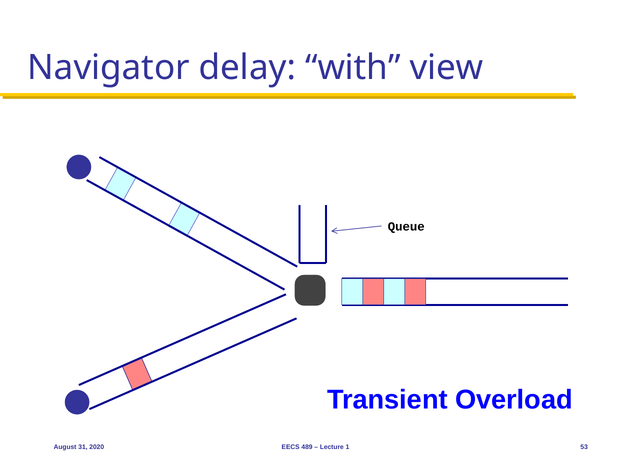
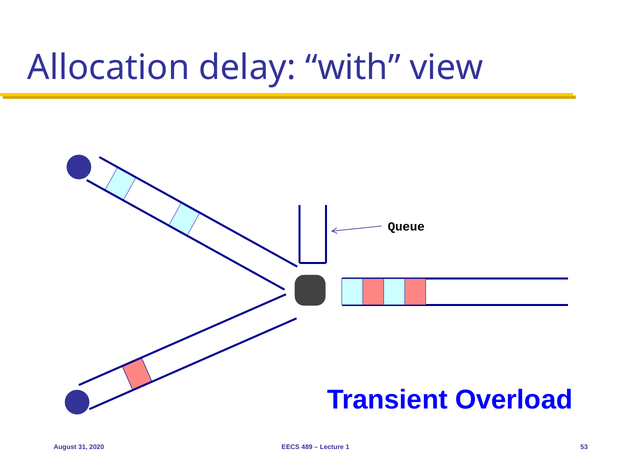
Navigator: Navigator -> Allocation
